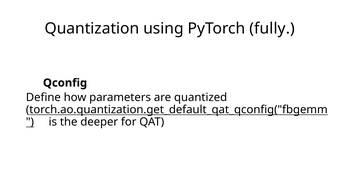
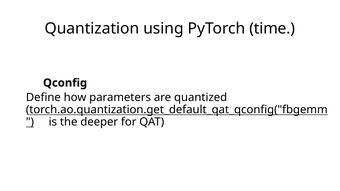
fully: fully -> time
